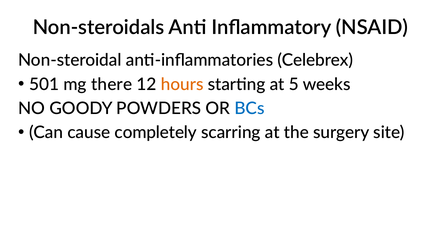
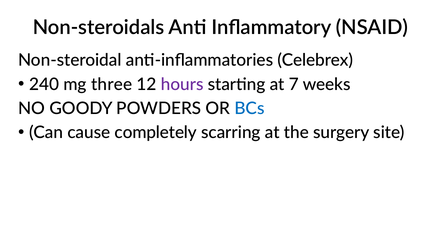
501: 501 -> 240
there: there -> three
hours colour: orange -> purple
5: 5 -> 7
